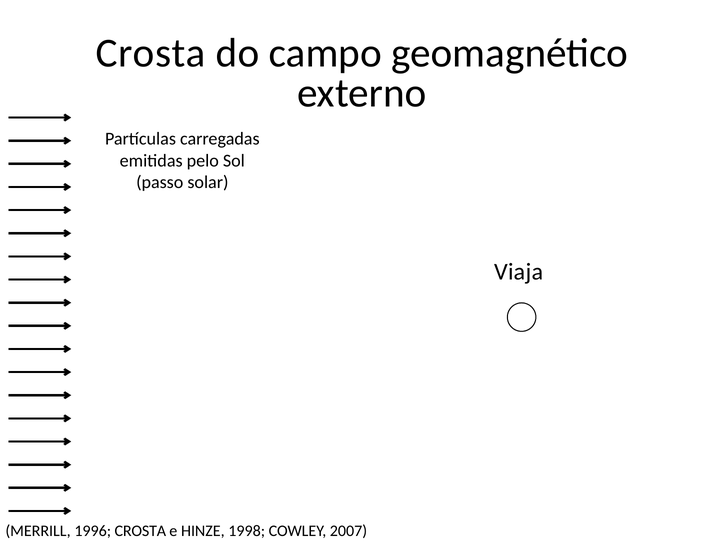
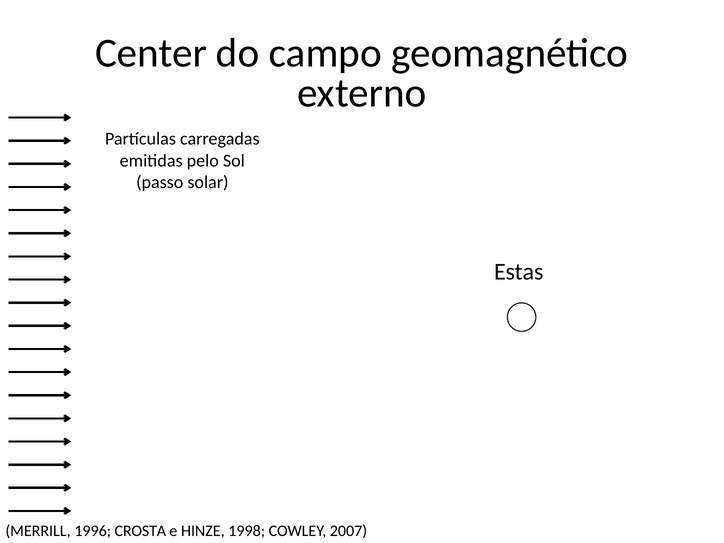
Crosta at (151, 53): Crosta -> Center
Viaja: Viaja -> Estas
